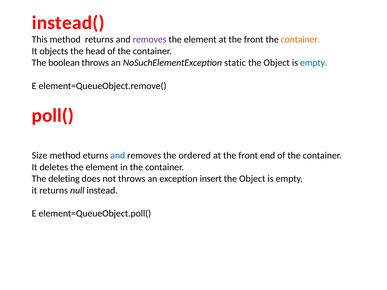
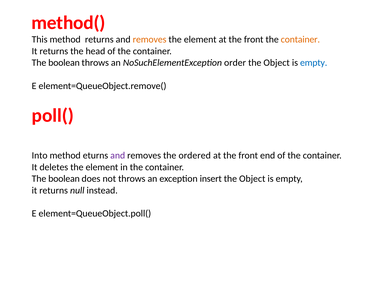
instead(: instead( -> method(
removes at (150, 40) colour: purple -> orange
objects at (54, 51): objects -> returns
static: static -> order
Size: Size -> Into
and at (118, 156) colour: blue -> purple
deleting at (64, 179): deleting -> boolean
